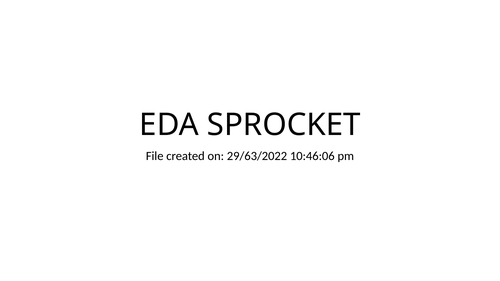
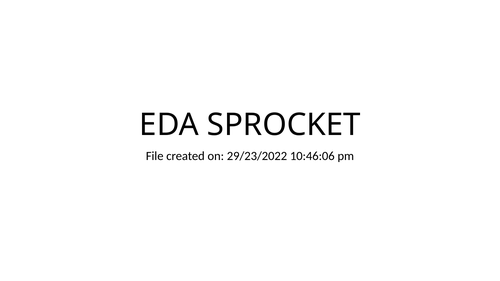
29/63/2022: 29/63/2022 -> 29/23/2022
